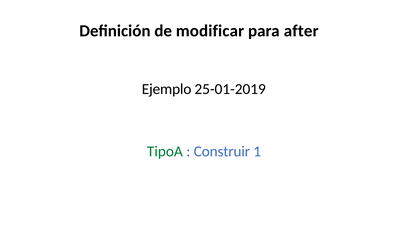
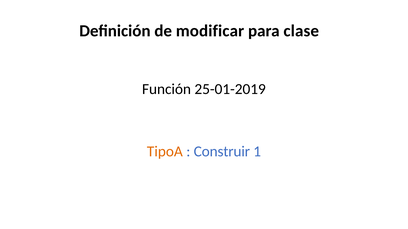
after: after -> clase
Ejemplo: Ejemplo -> Función
TipoA colour: green -> orange
